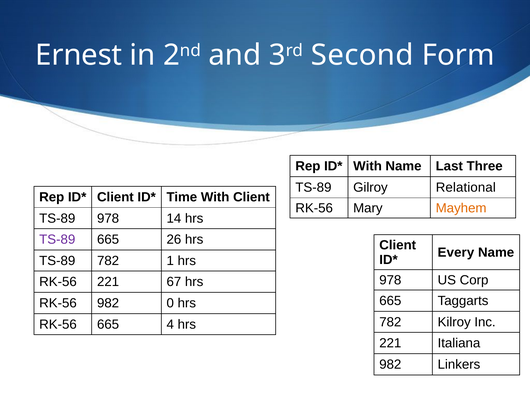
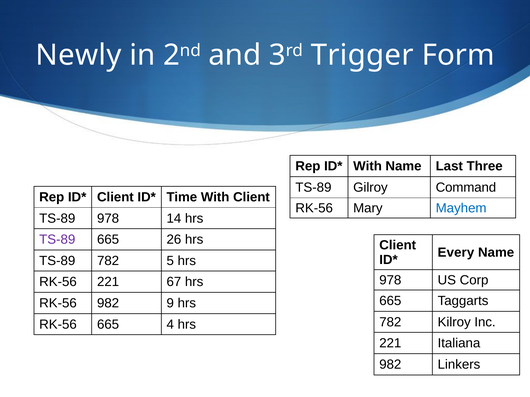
Ernest: Ernest -> Newly
Second: Second -> Trigger
Relational: Relational -> Command
Mayhem colour: orange -> blue
1: 1 -> 5
0: 0 -> 9
